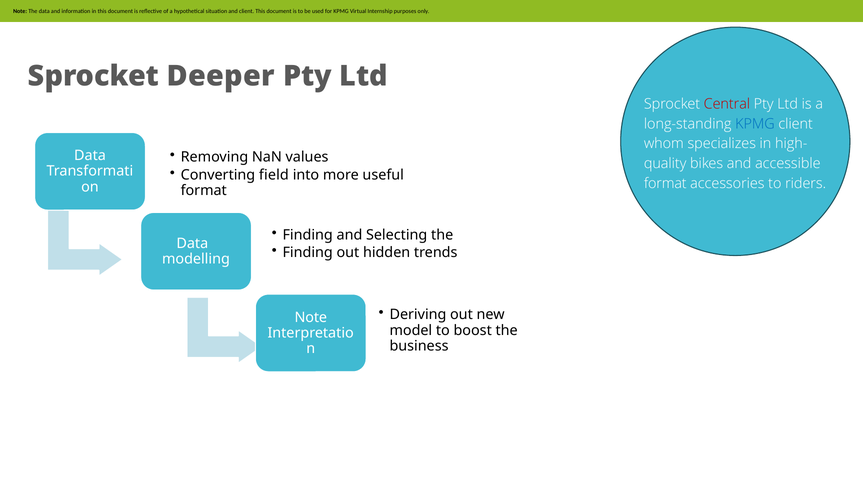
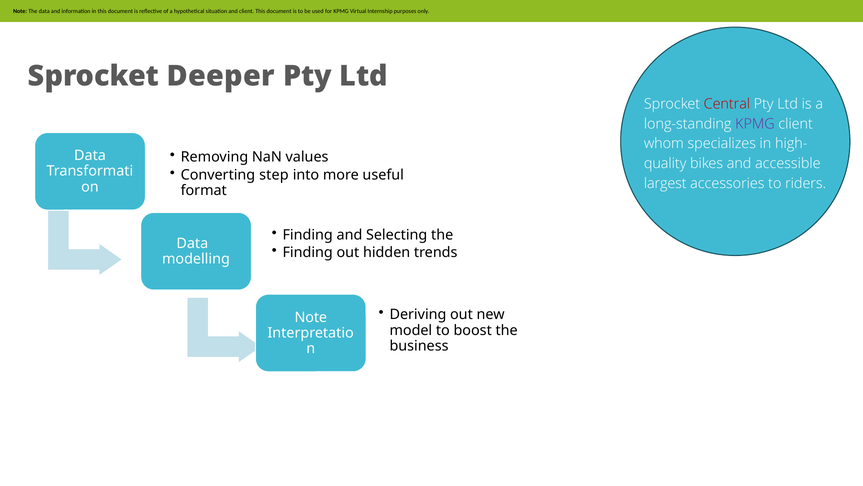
KPMG at (755, 124) colour: blue -> purple
field: field -> step
format at (665, 183): format -> largest
